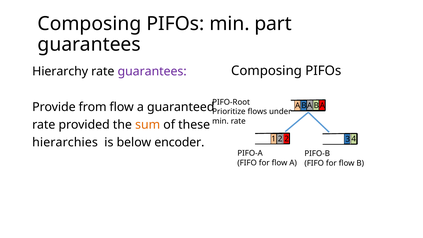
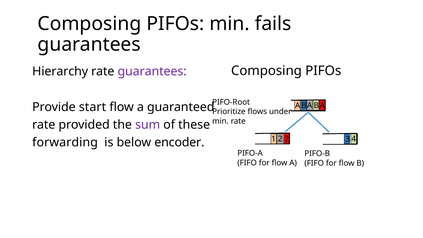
part: part -> fails
from: from -> start
sum colour: orange -> purple
hierarchies: hierarchies -> forwarding
